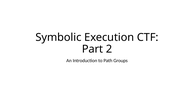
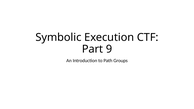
2: 2 -> 9
